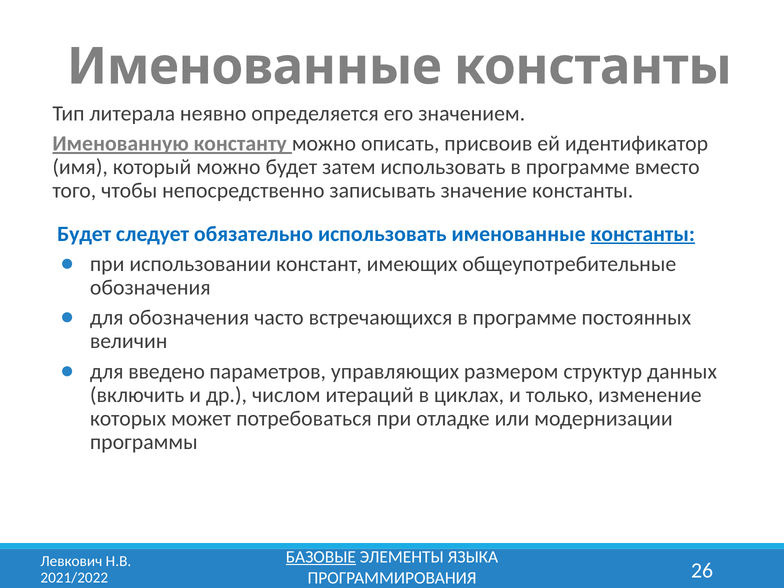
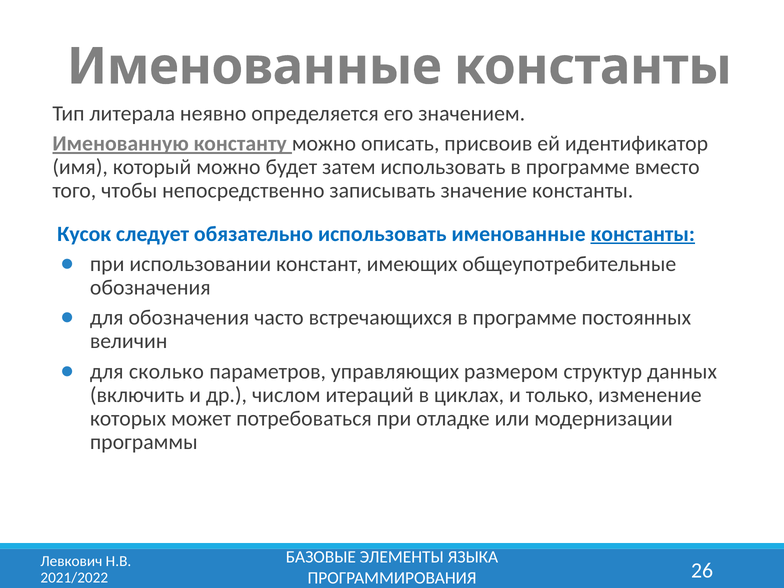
Будет at (84, 234): Будет -> Кусок
введено: введено -> сколько
БАЗОВЫЕ underline: present -> none
